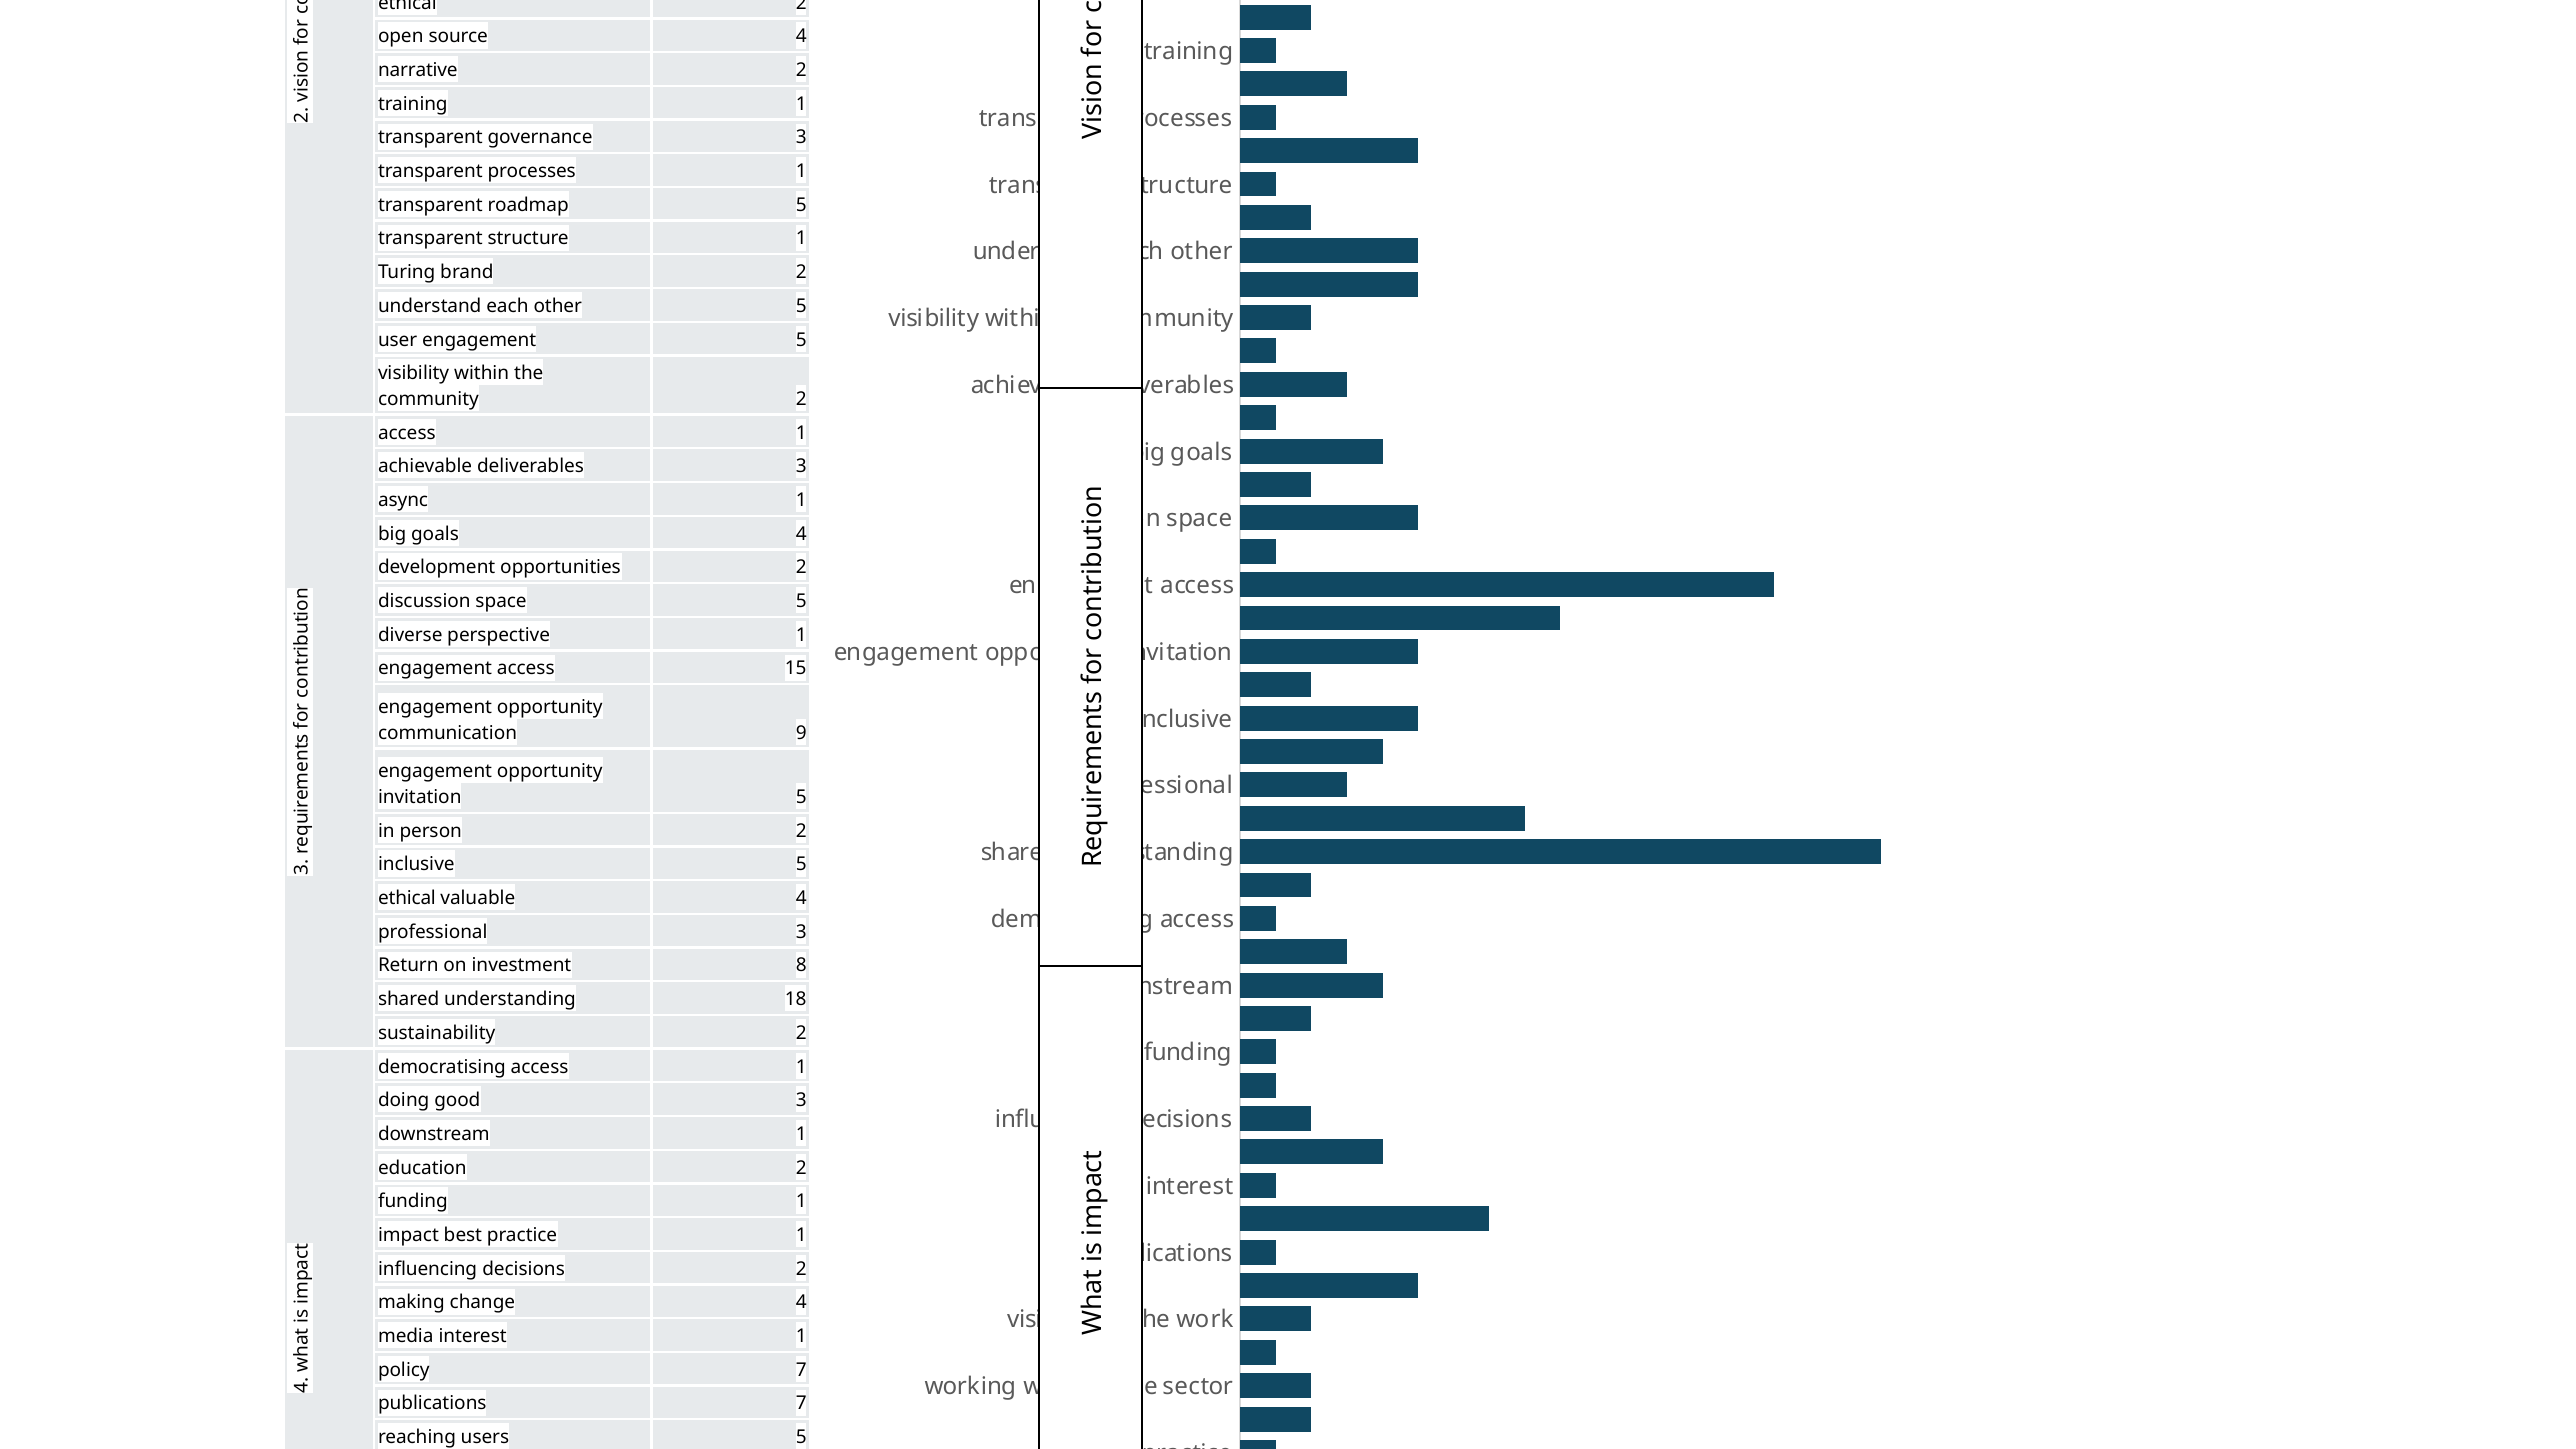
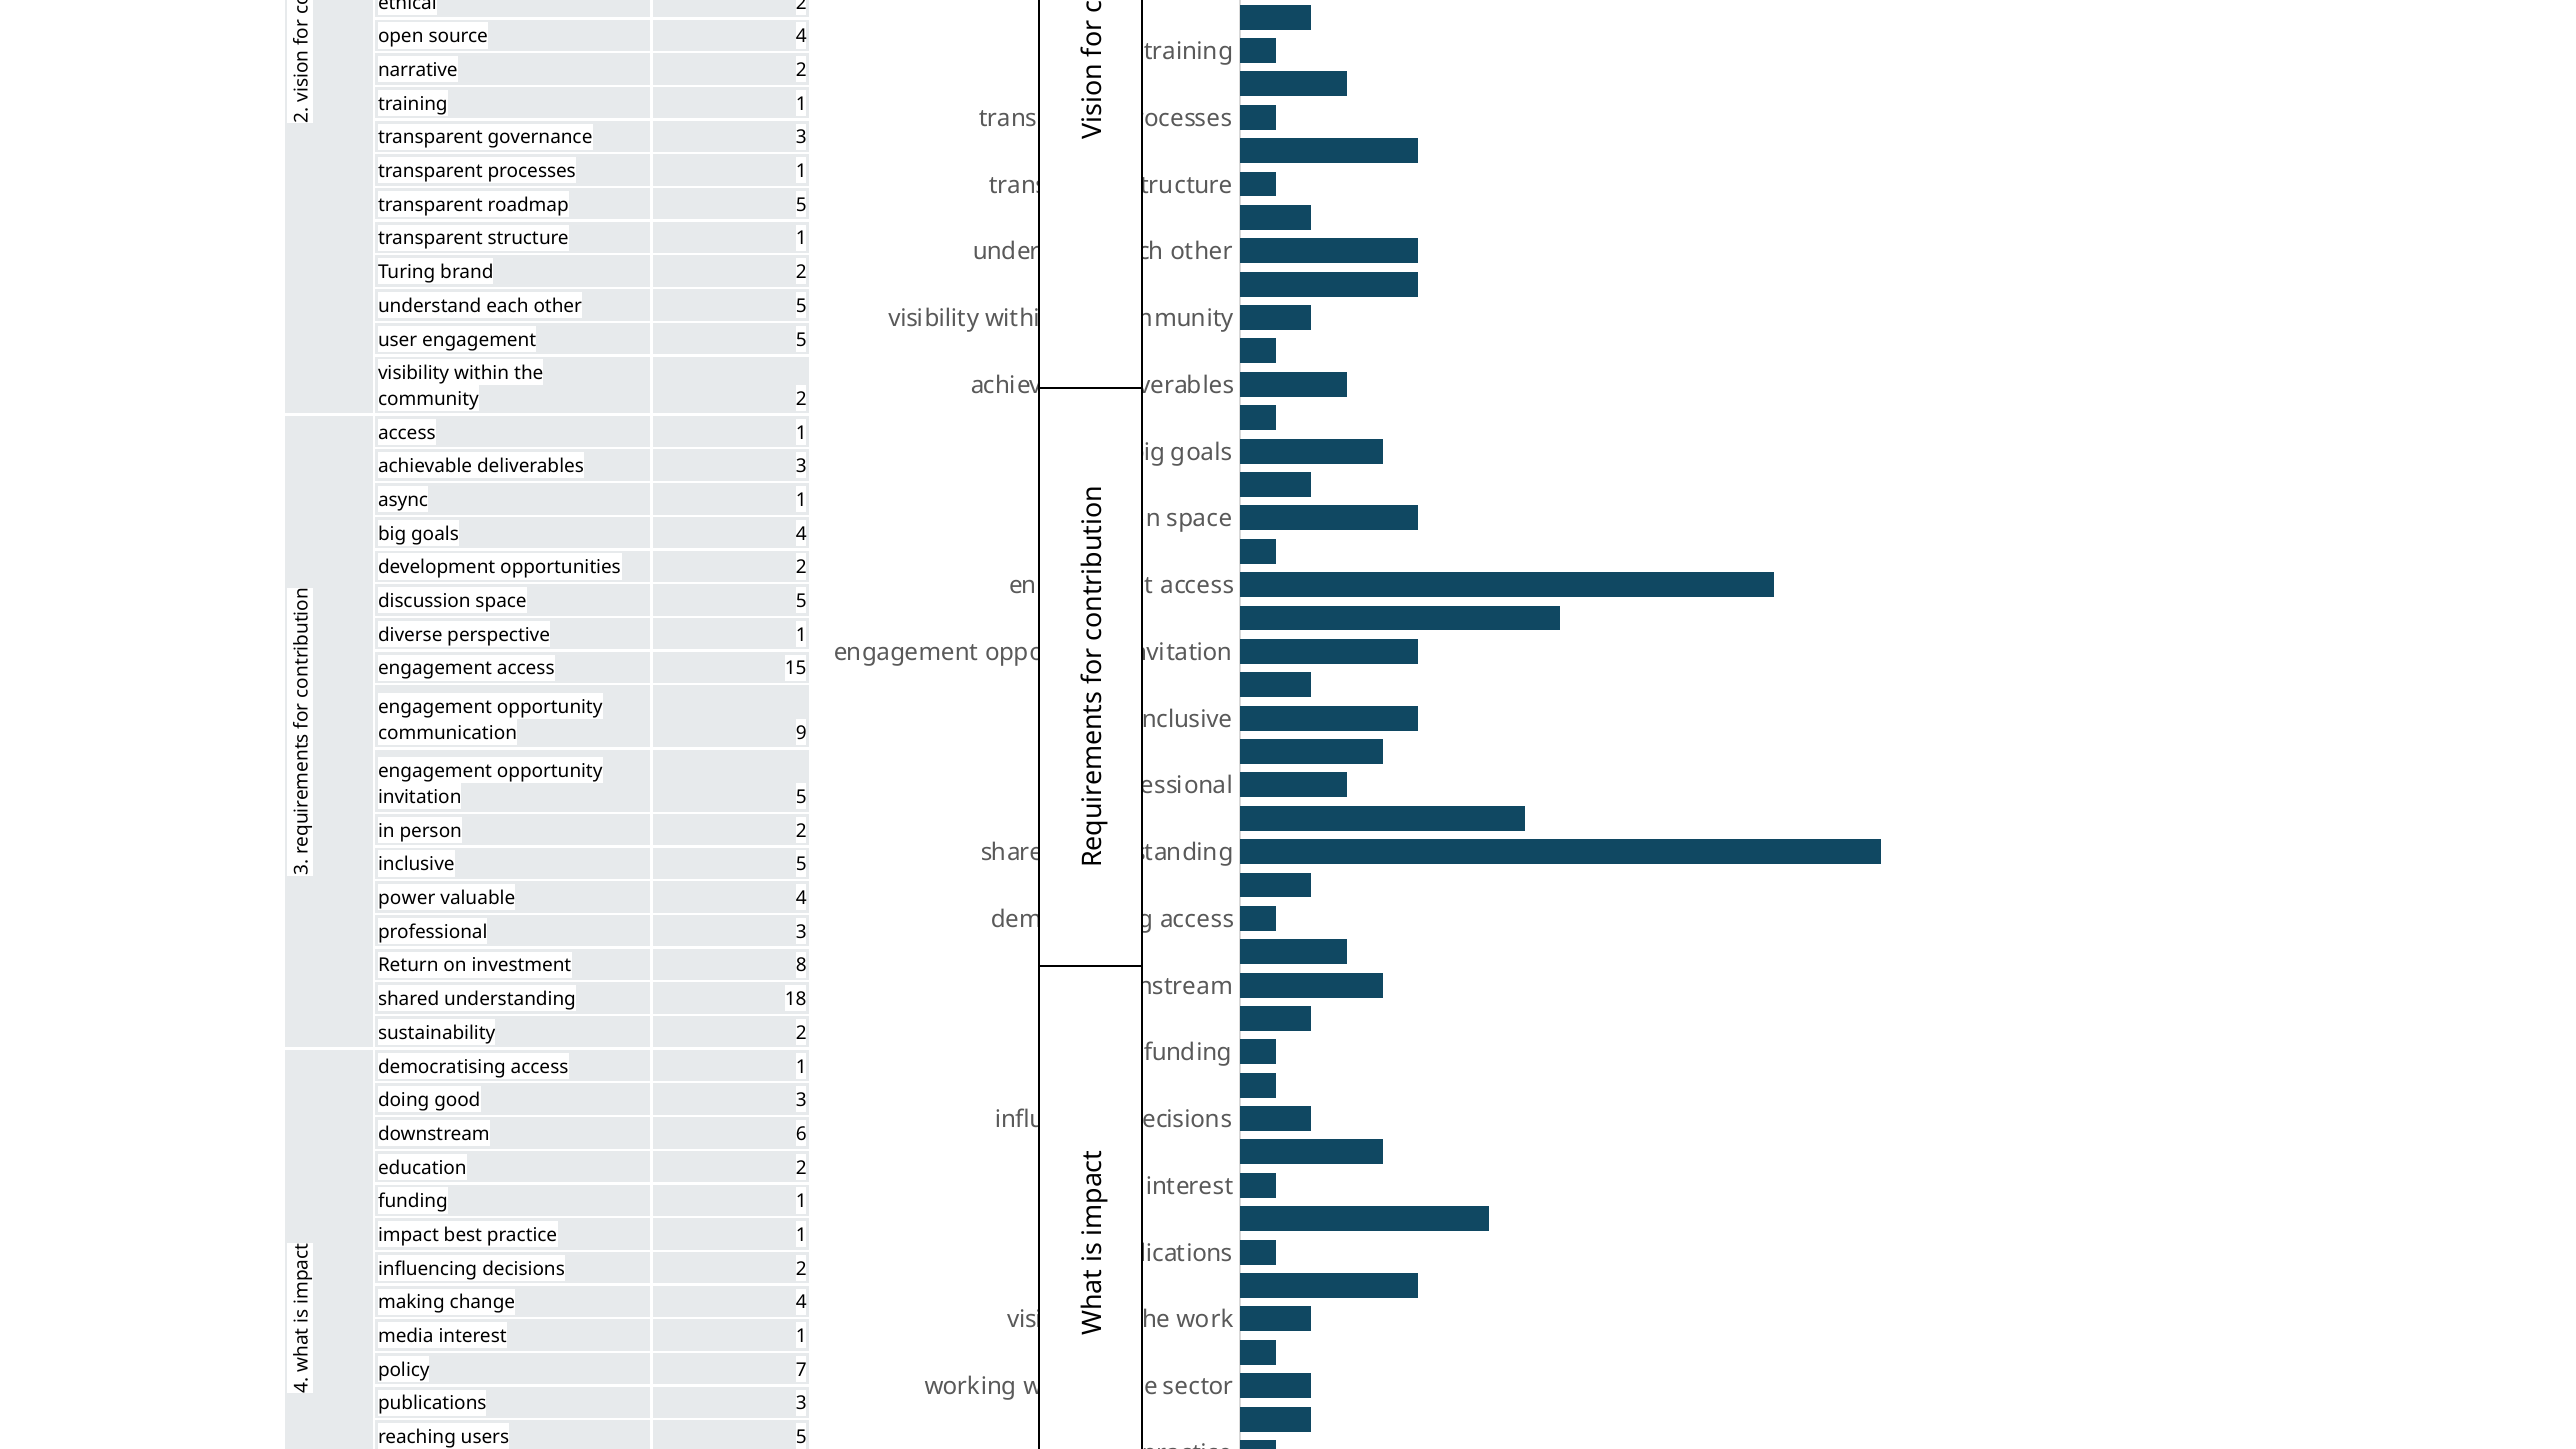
ethical at (407, 898): ethical -> power
downstream 1: 1 -> 6
publications 7: 7 -> 3
